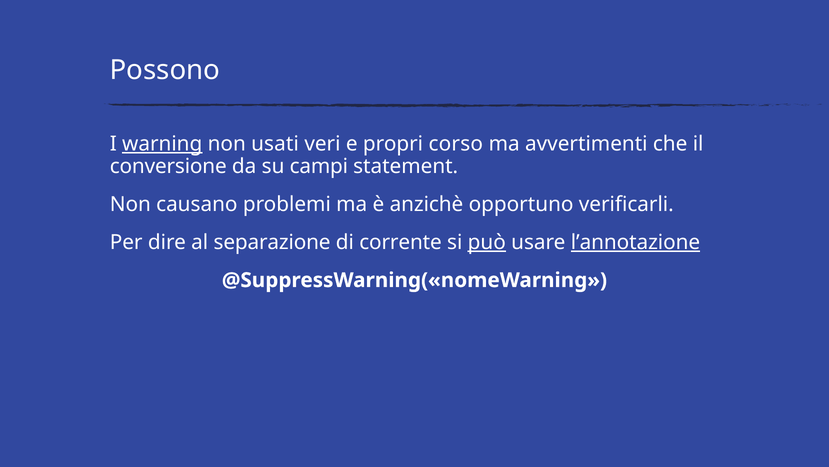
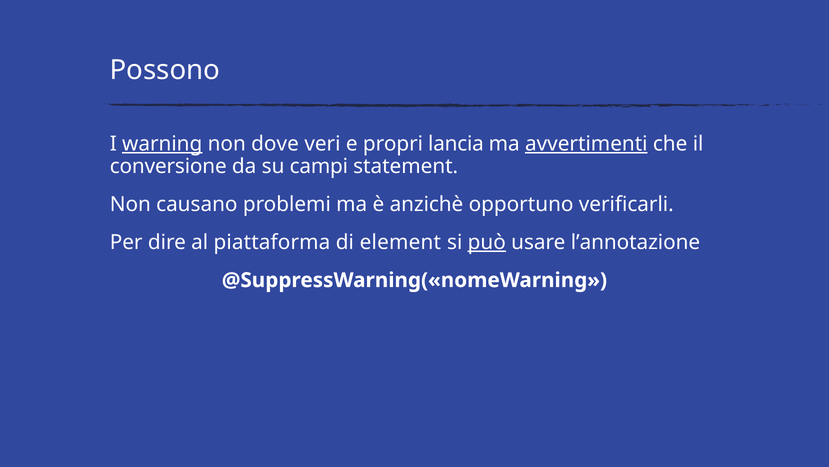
usati: usati -> dove
corso: corso -> lancia
avvertimenti underline: none -> present
separazione: separazione -> piattaforma
corrente: corrente -> element
l’annotazione underline: present -> none
